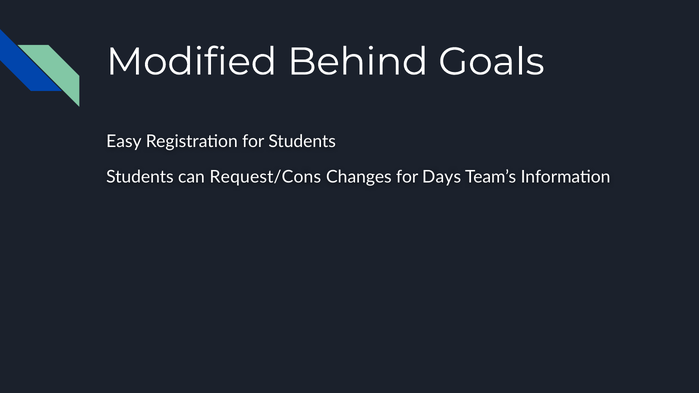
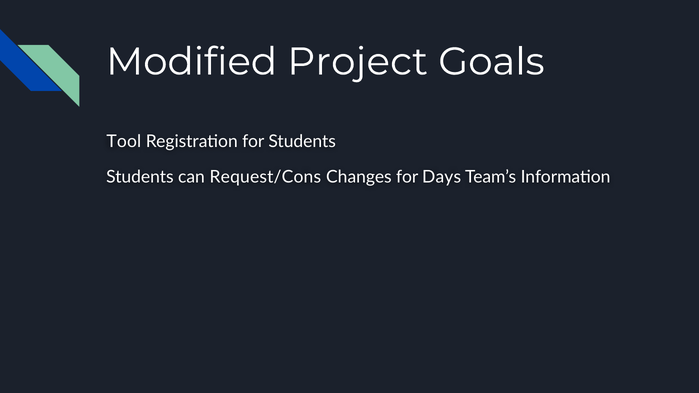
Behind: Behind -> Project
Easy: Easy -> Tool
